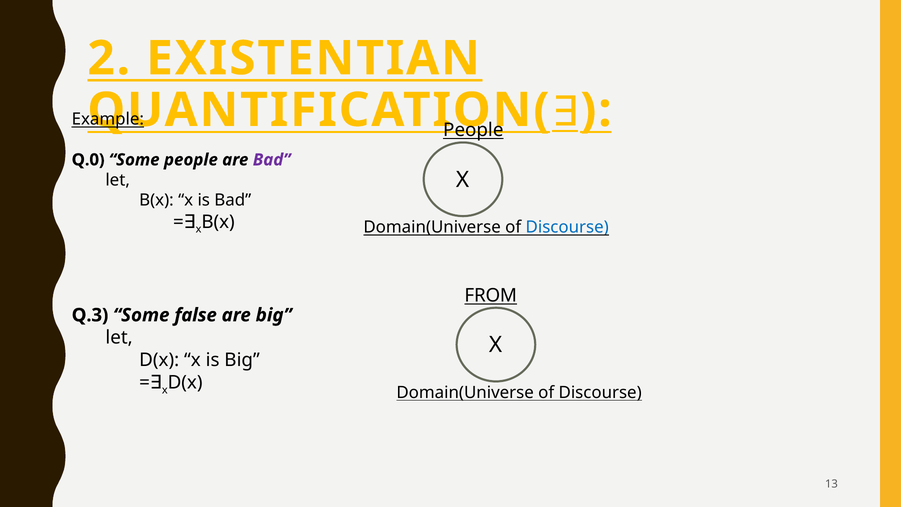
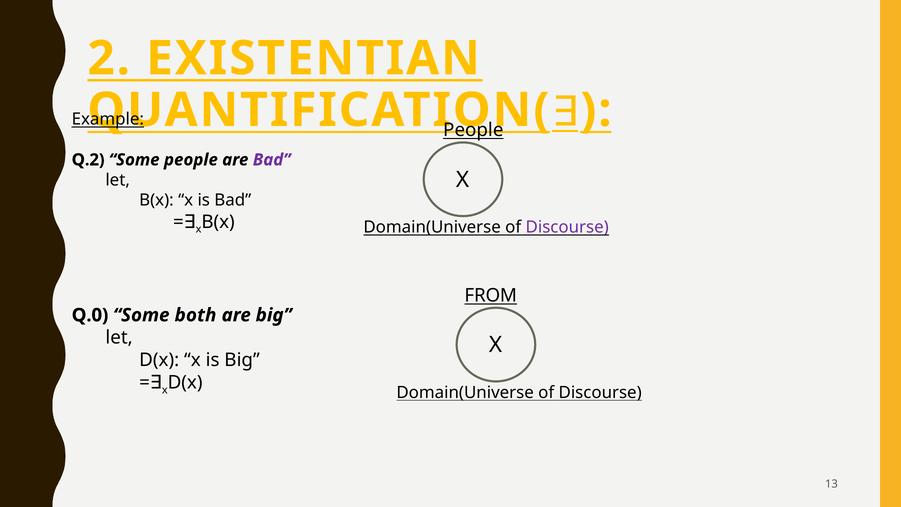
Q.0: Q.0 -> Q.2
Discourse at (567, 227) colour: blue -> purple
Q.3: Q.3 -> Q.0
false: false -> both
